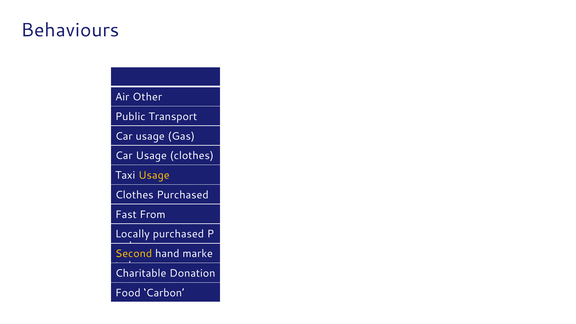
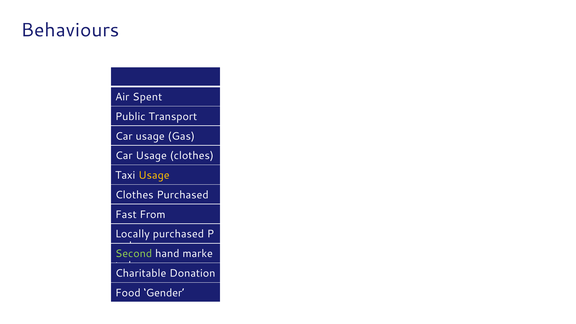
Other: Other -> Spent
Second colour: yellow -> light green
Carbon: Carbon -> Gender
